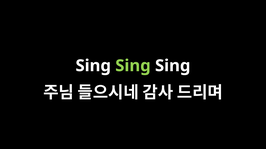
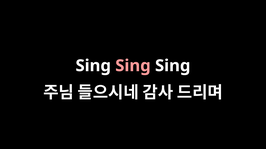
Sing at (133, 66) colour: light green -> pink
